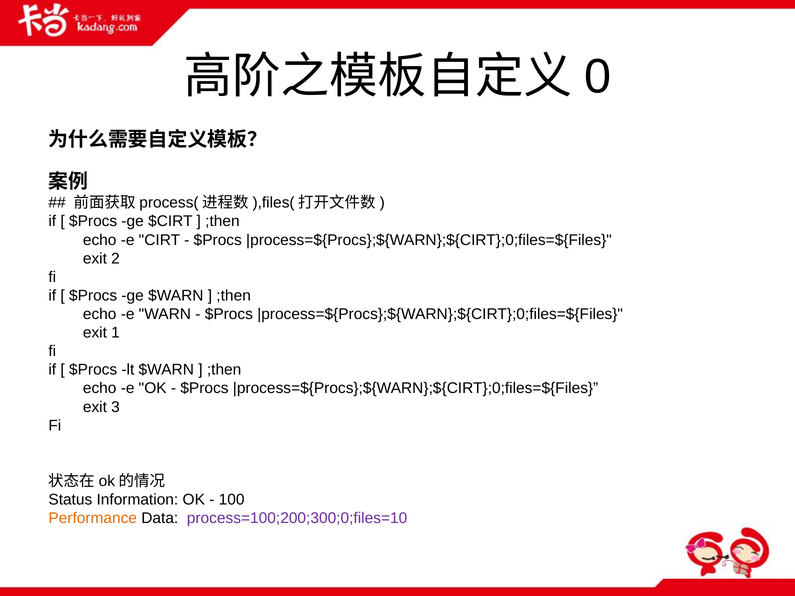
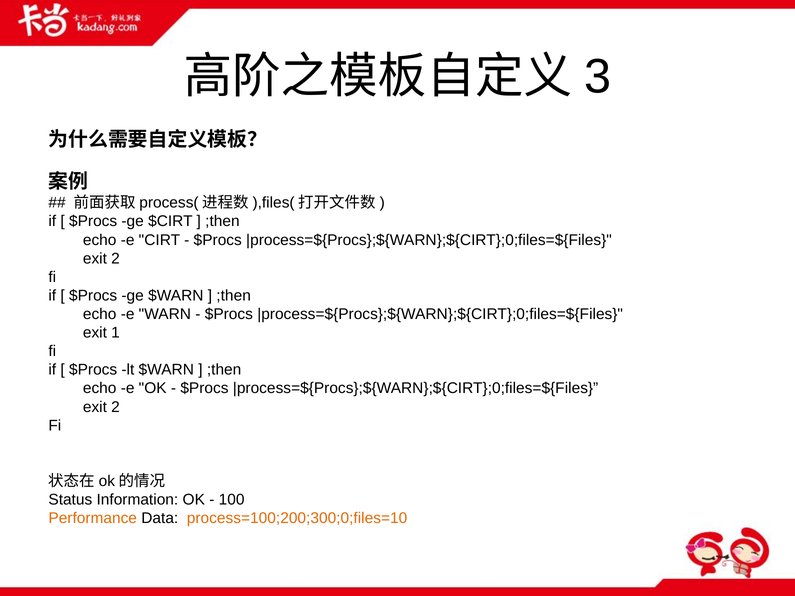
0: 0 -> 3
3 at (116, 407): 3 -> 2
process=100;200;300;0;files=10 colour: purple -> orange
